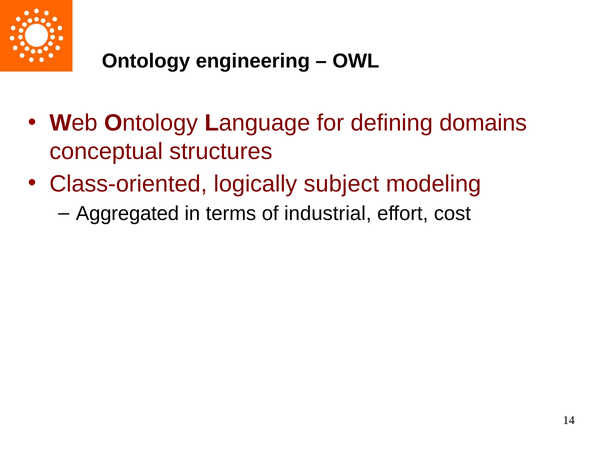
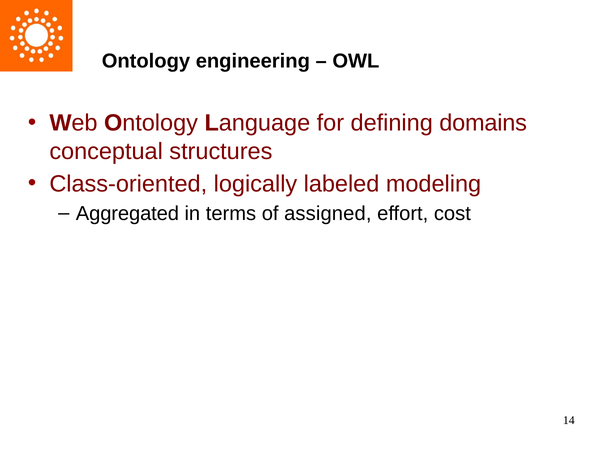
subject: subject -> labeled
industrial: industrial -> assigned
